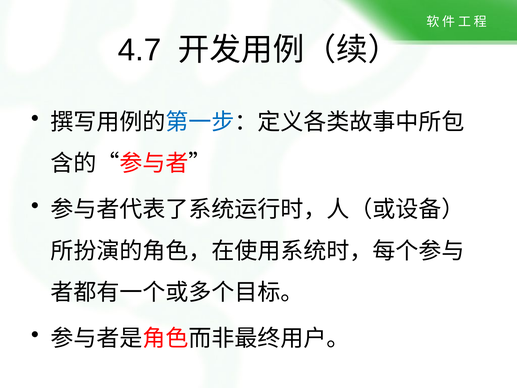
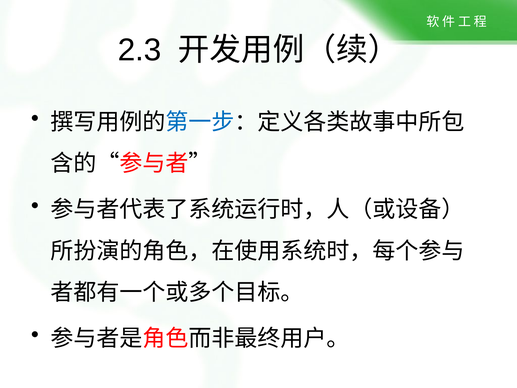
4.7: 4.7 -> 2.3
